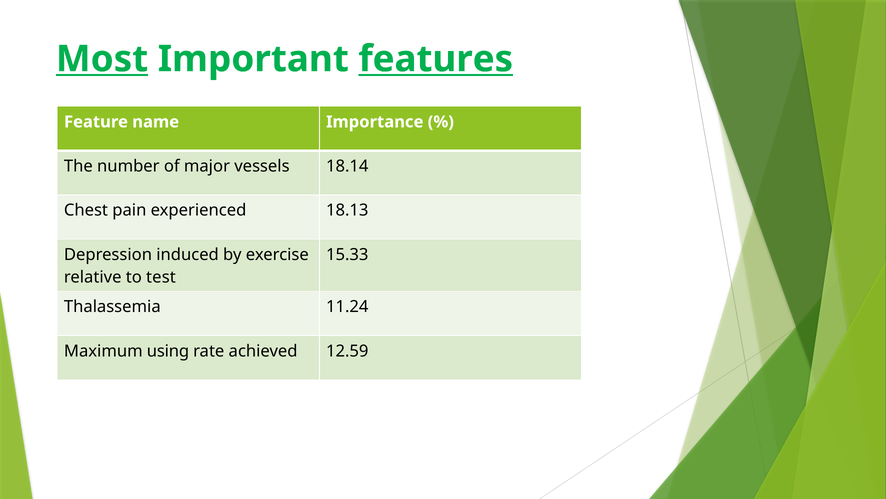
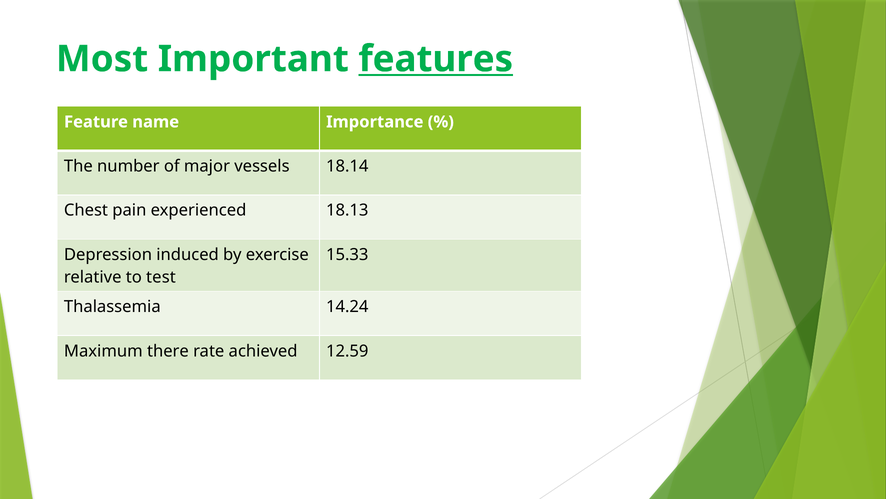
Most underline: present -> none
11.24: 11.24 -> 14.24
using: using -> there
